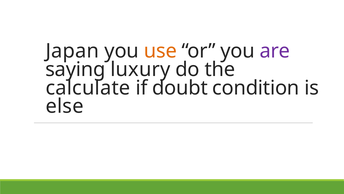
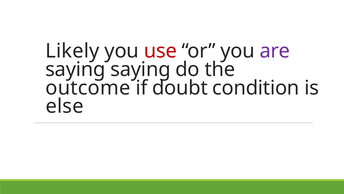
Japan: Japan -> Likely
use colour: orange -> red
saying luxury: luxury -> saying
calculate: calculate -> outcome
